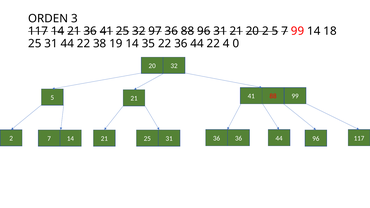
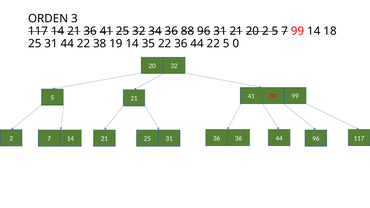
97: 97 -> 34
22 4: 4 -> 5
